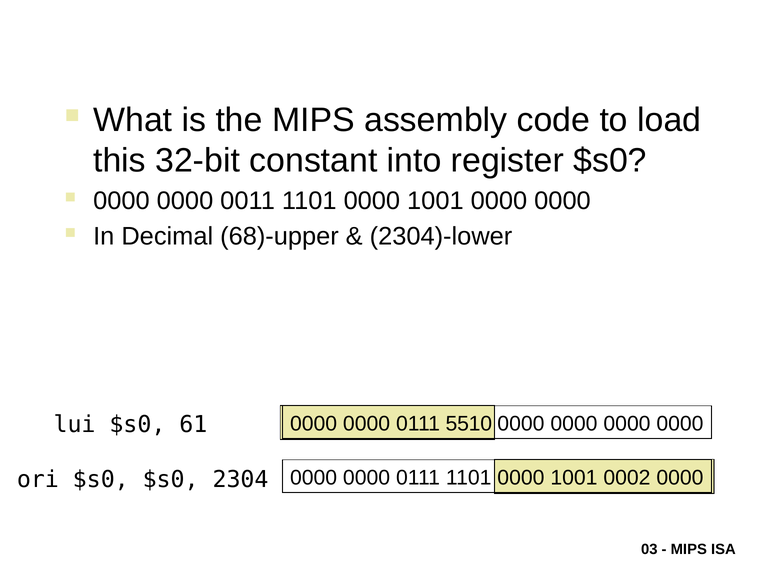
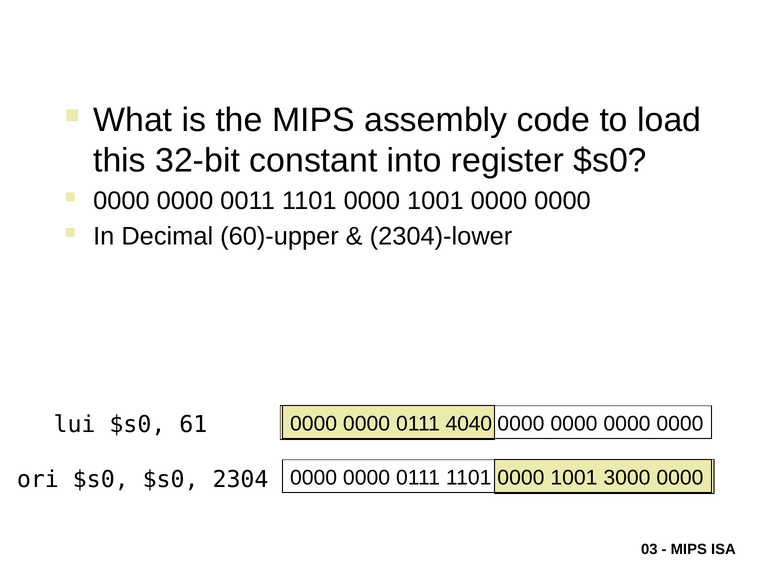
68)-upper: 68)-upper -> 60)-upper
5510: 5510 -> 4040
0002: 0002 -> 3000
